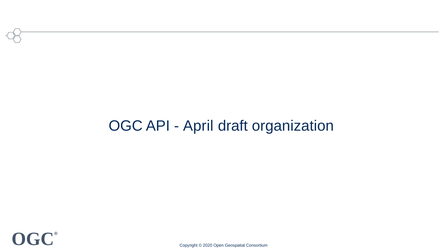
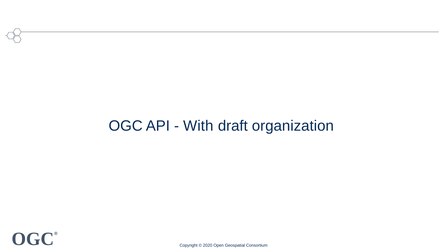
April: April -> With
